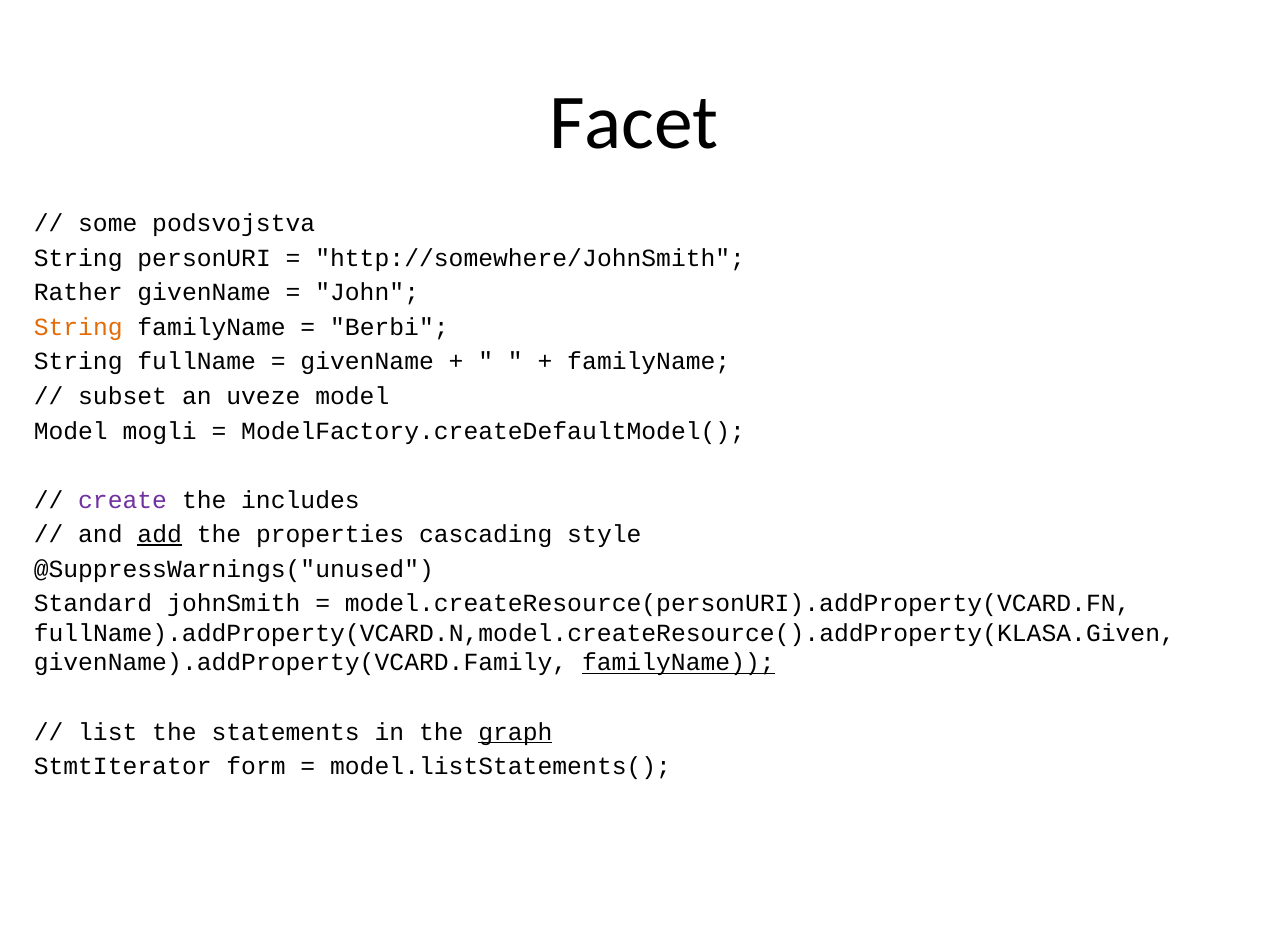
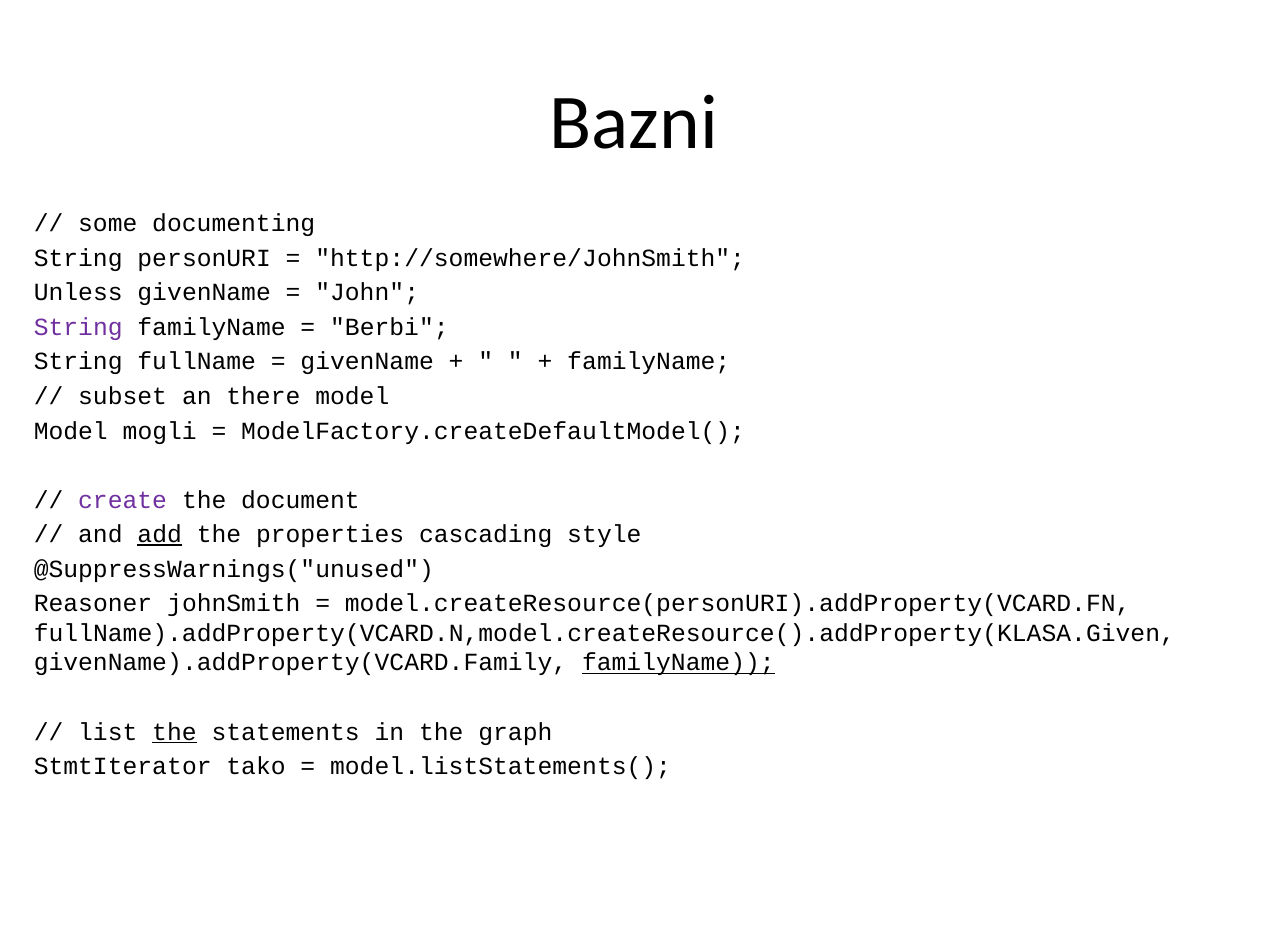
Facet: Facet -> Bazni
podsvojstva: podsvojstva -> documenting
Rather: Rather -> Unless
String at (78, 327) colour: orange -> purple
uveze: uveze -> there
includes: includes -> document
Standard: Standard -> Reasoner
the at (174, 732) underline: none -> present
graph underline: present -> none
form: form -> tako
